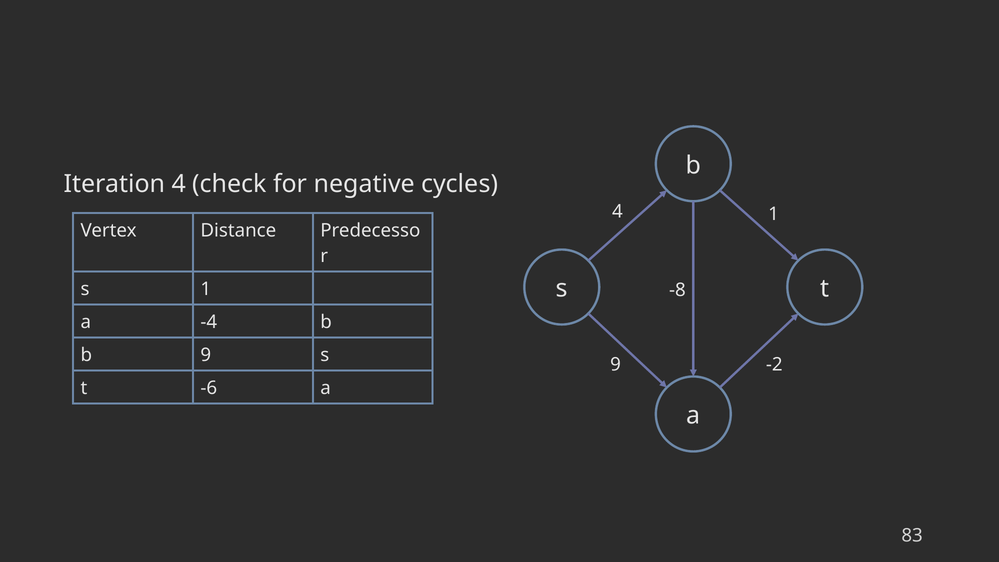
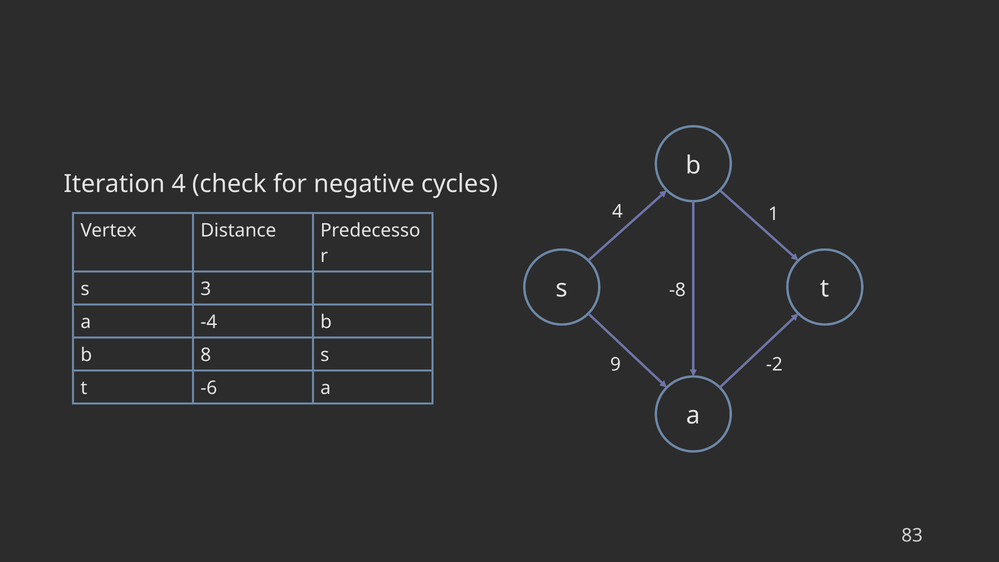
s 1: 1 -> 3
b 9: 9 -> 8
